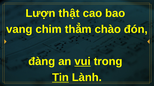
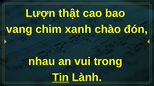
thẳm: thẳm -> xanh
đàng: đàng -> nhau
vui underline: present -> none
